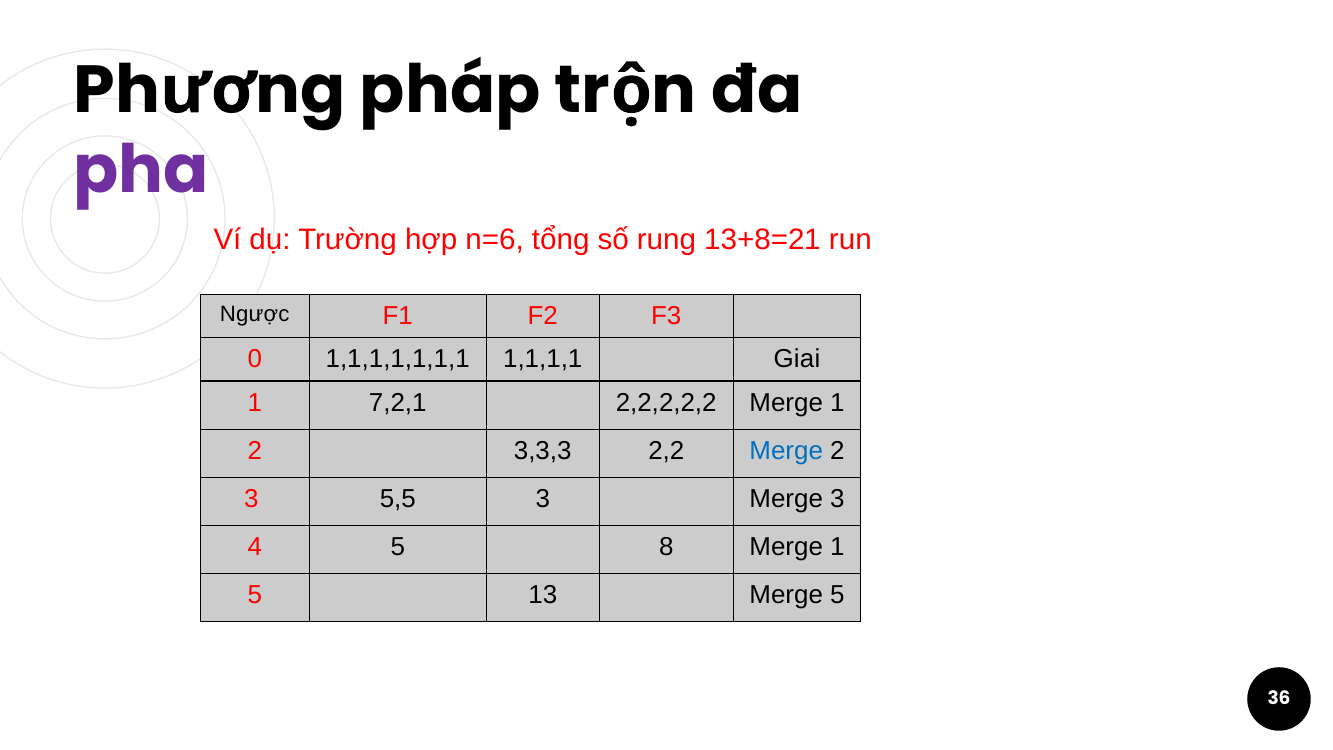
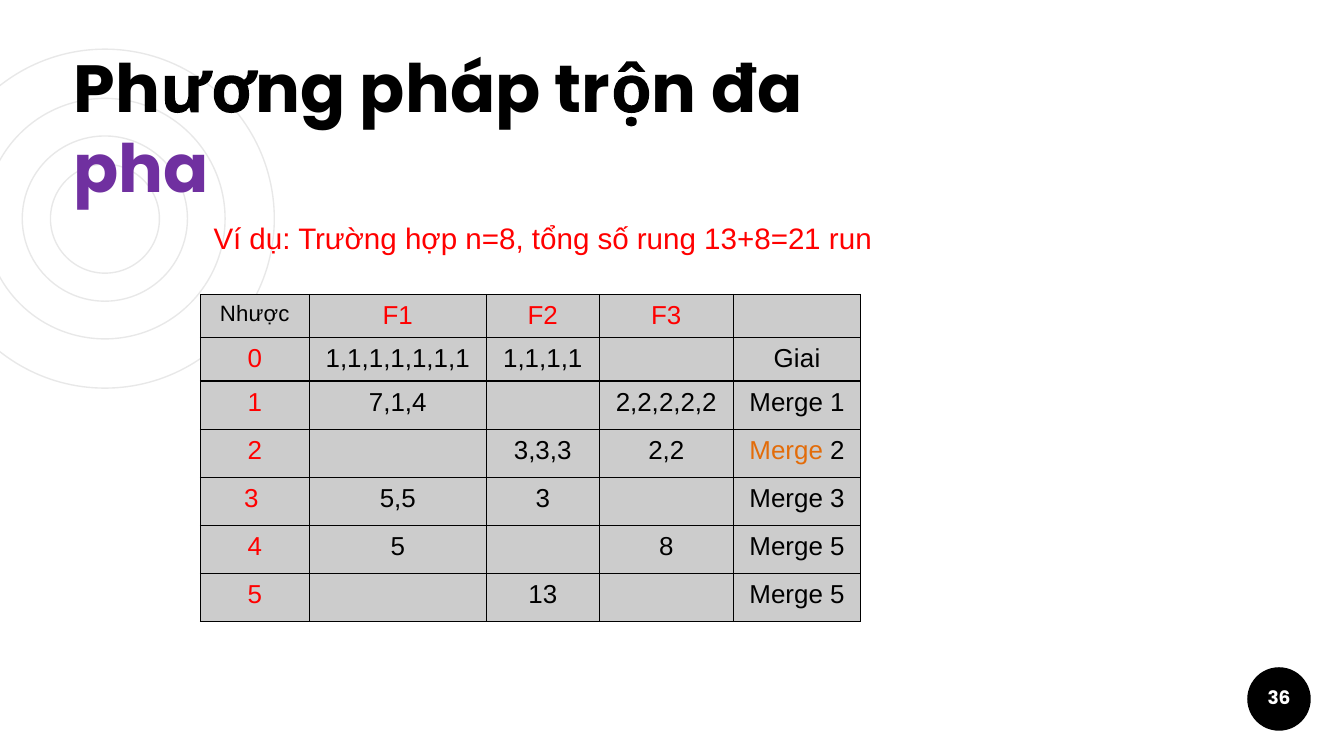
n=6: n=6 -> n=8
Ngược: Ngược -> Nhược
7,2,1: 7,2,1 -> 7,1,4
Merge at (786, 451) colour: blue -> orange
8 Merge 1: 1 -> 5
